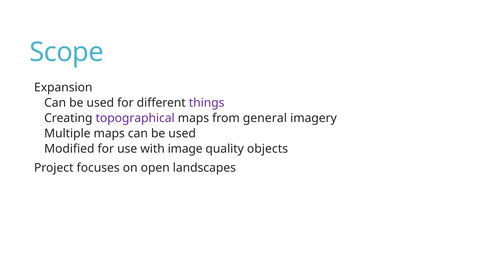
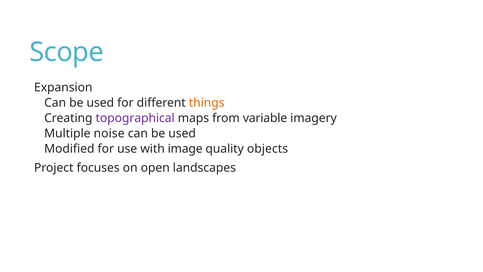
things colour: purple -> orange
general: general -> variable
Multiple maps: maps -> noise
